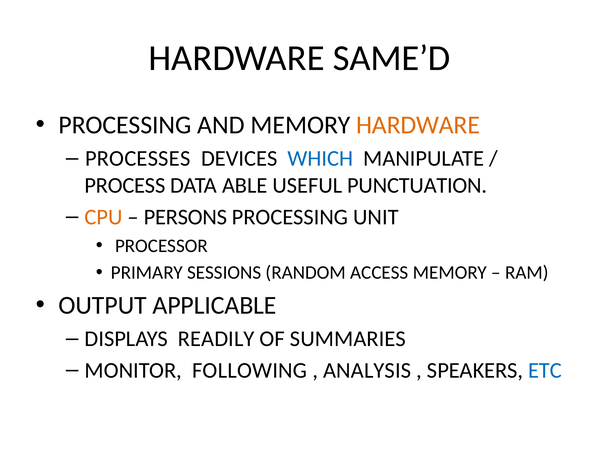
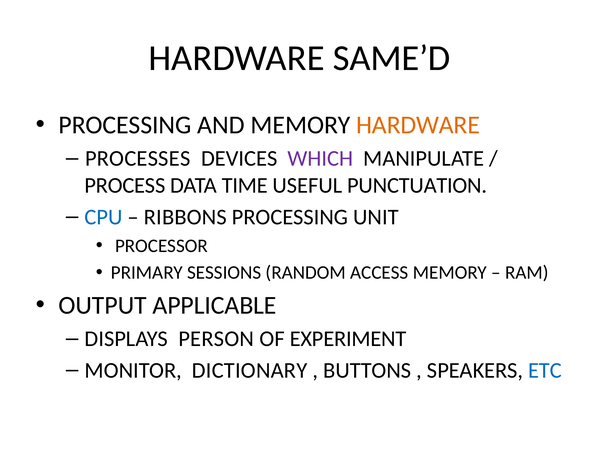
WHICH colour: blue -> purple
ABLE: ABLE -> TIME
CPU colour: orange -> blue
PERSONS: PERSONS -> RIBBONS
READILY: READILY -> PERSON
SUMMARIES: SUMMARIES -> EXPERIMENT
FOLLOWING: FOLLOWING -> DICTIONARY
ANALYSIS: ANALYSIS -> BUTTONS
